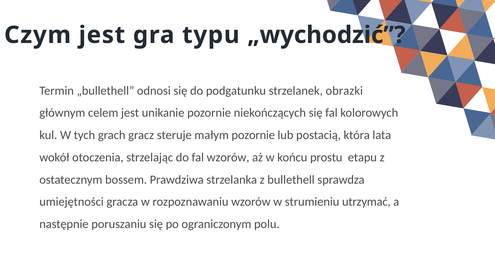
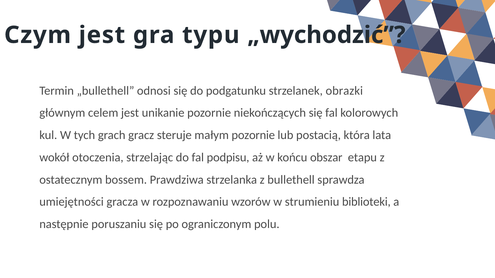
fal wzorów: wzorów -> podpisu
prostu: prostu -> obszar
utrzymać: utrzymać -> biblioteki
